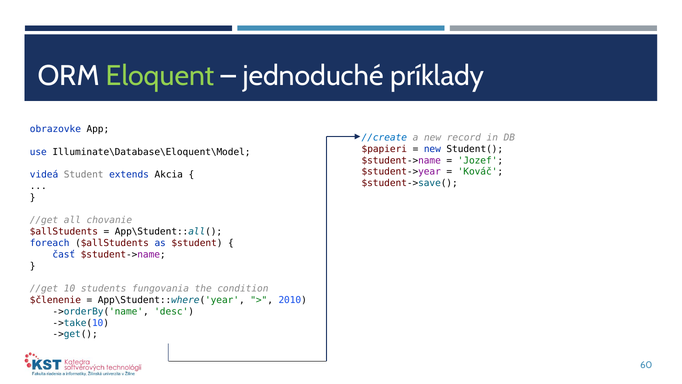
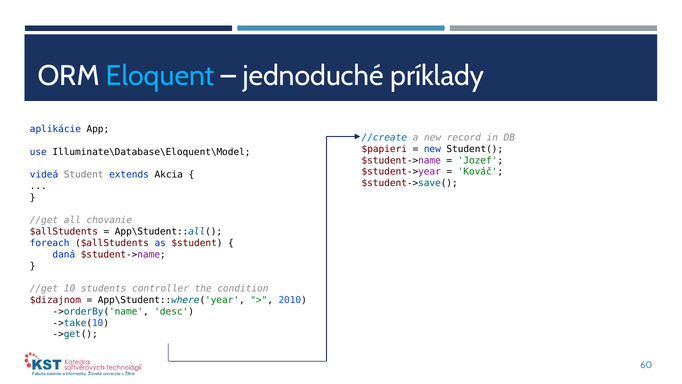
Eloquent colour: light green -> light blue
obrazovke: obrazovke -> aplikácie
časť: časť -> daná
fungovania: fungovania -> controller
$členenie: $členenie -> $dizajnom
